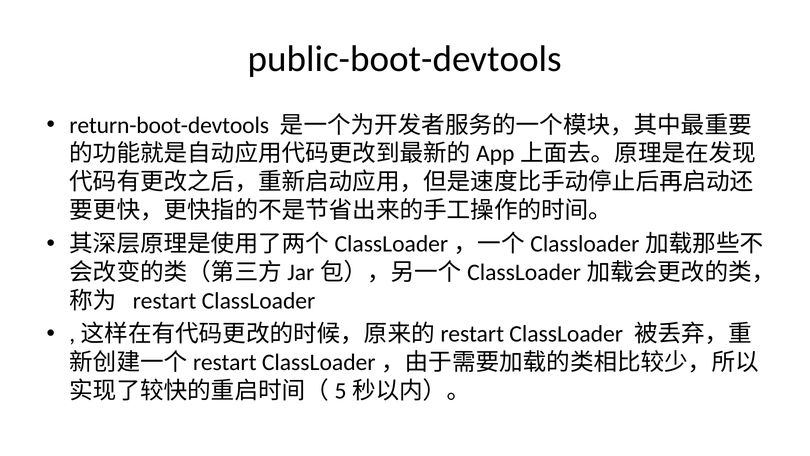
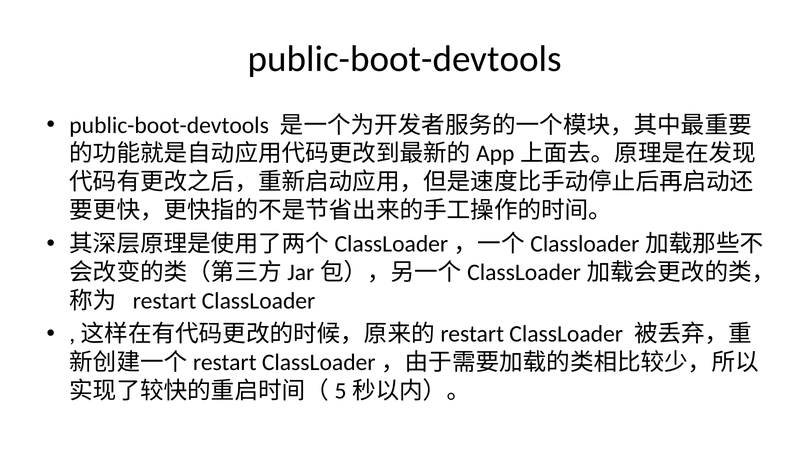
return-boot-devtools at (169, 125): return-boot-devtools -> public-boot-devtools
